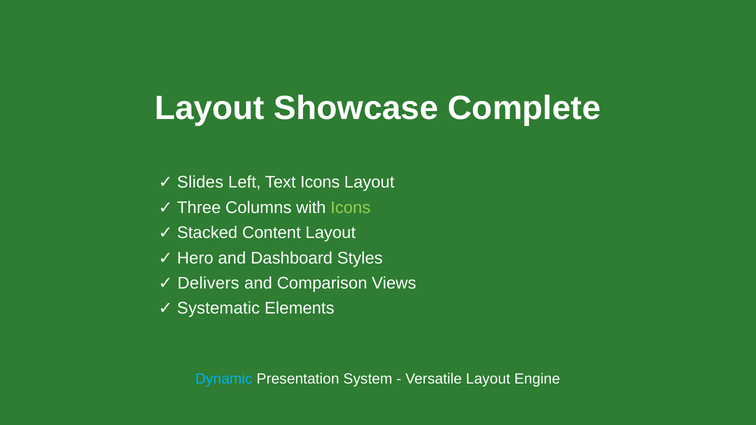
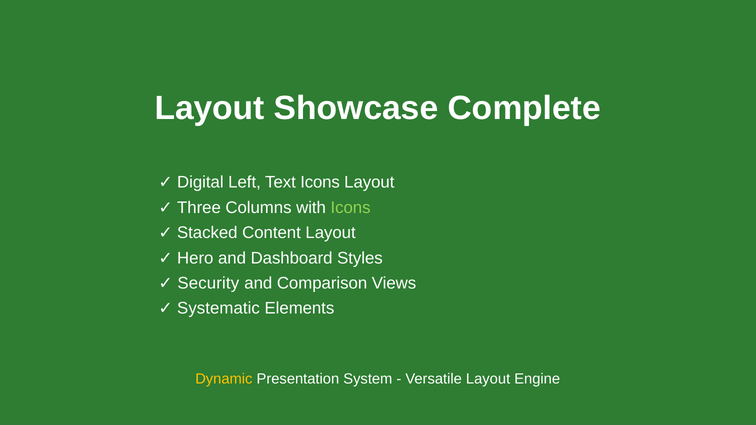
Slides: Slides -> Digital
Delivers: Delivers -> Security
Dynamic colour: light blue -> yellow
